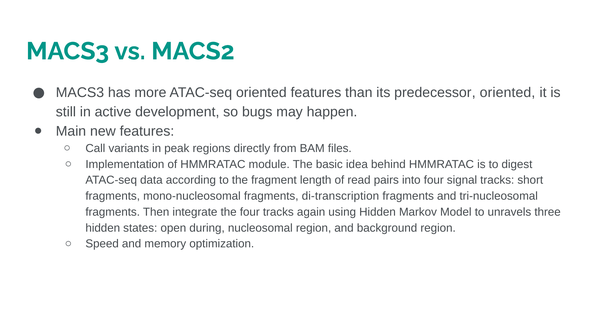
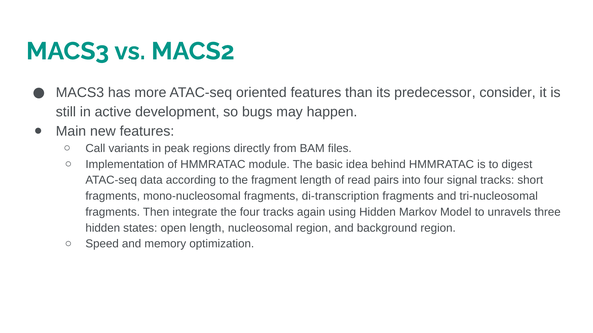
predecessor oriented: oriented -> consider
open during: during -> length
